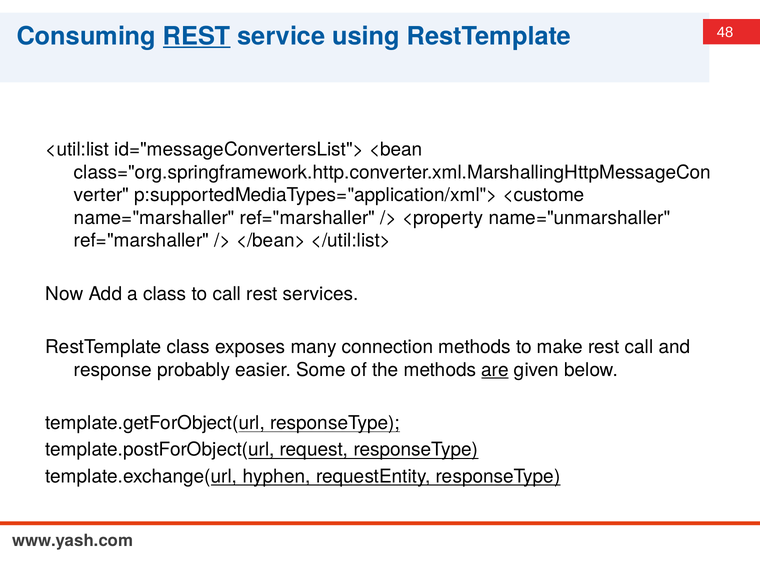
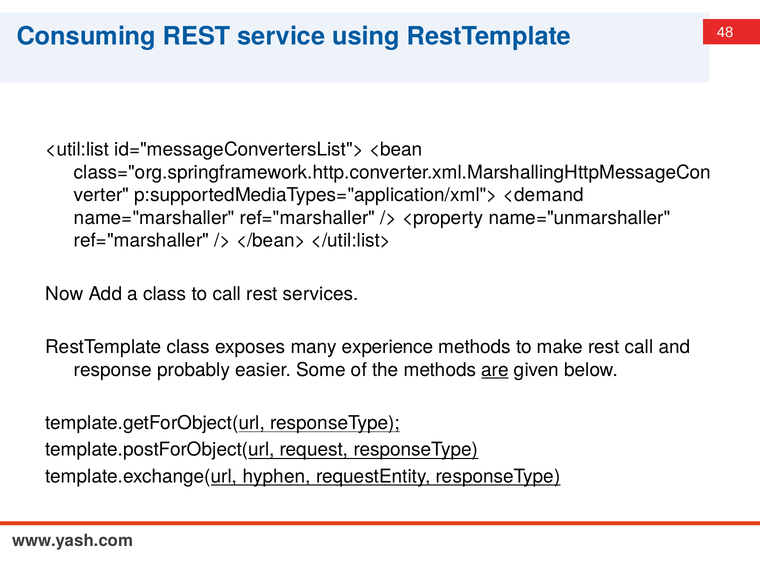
REST at (197, 37) underline: present -> none
<custome: <custome -> <demand
connection: connection -> experience
